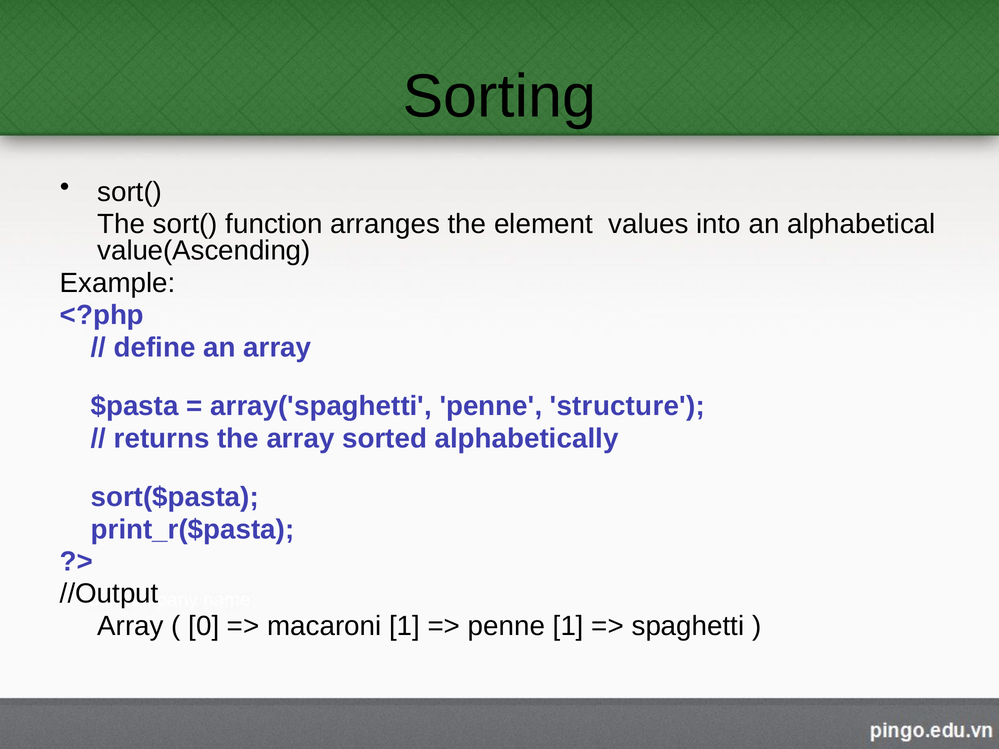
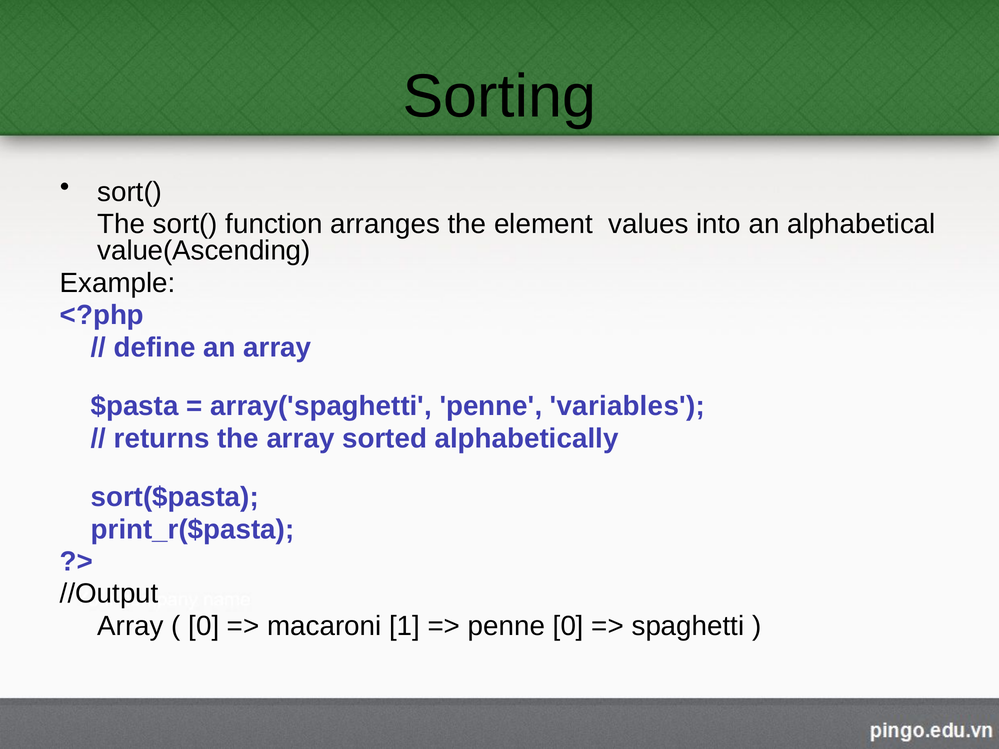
structure: structure -> variables
penne 1: 1 -> 0
